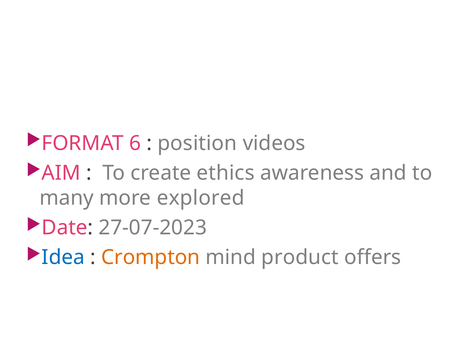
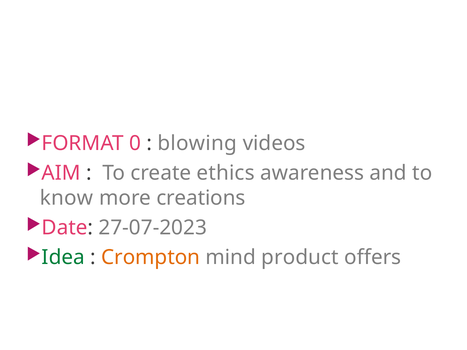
6: 6 -> 0
position: position -> blowing
many: many -> know
explored: explored -> creations
Idea colour: blue -> green
